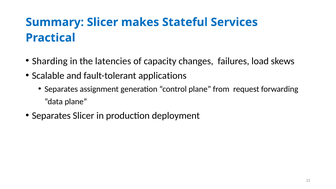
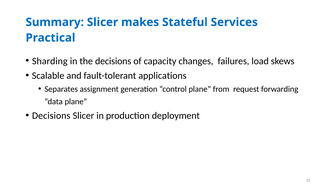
the latencies: latencies -> decisions
Separates at (51, 116): Separates -> Decisions
